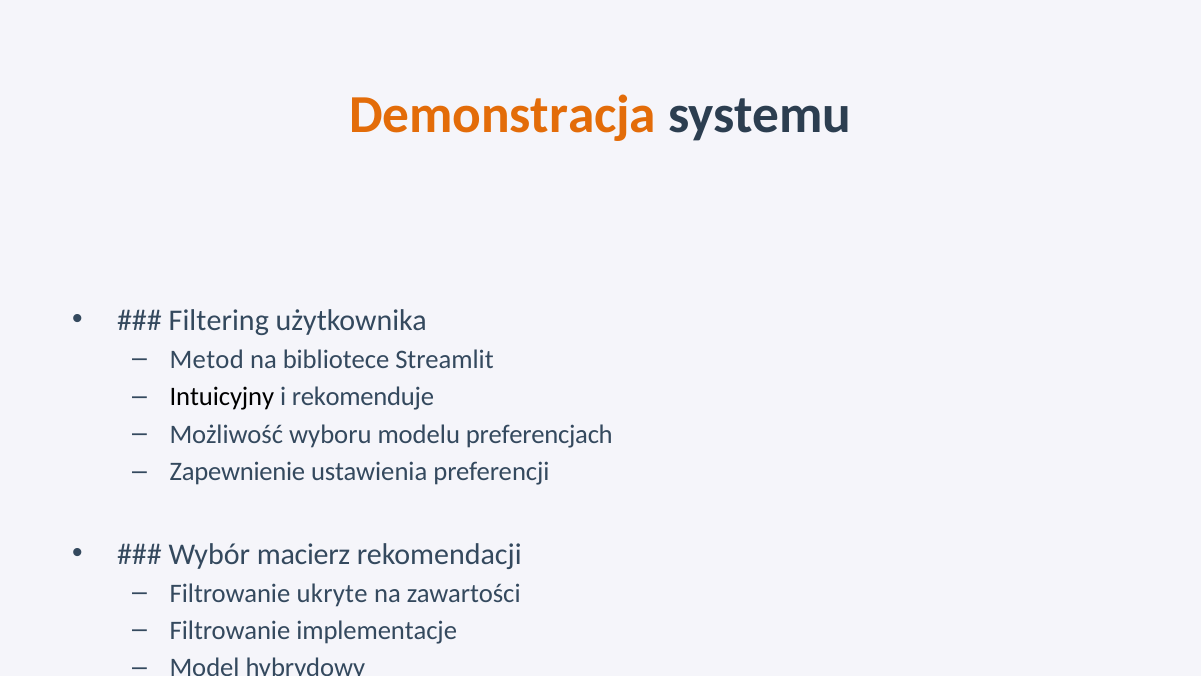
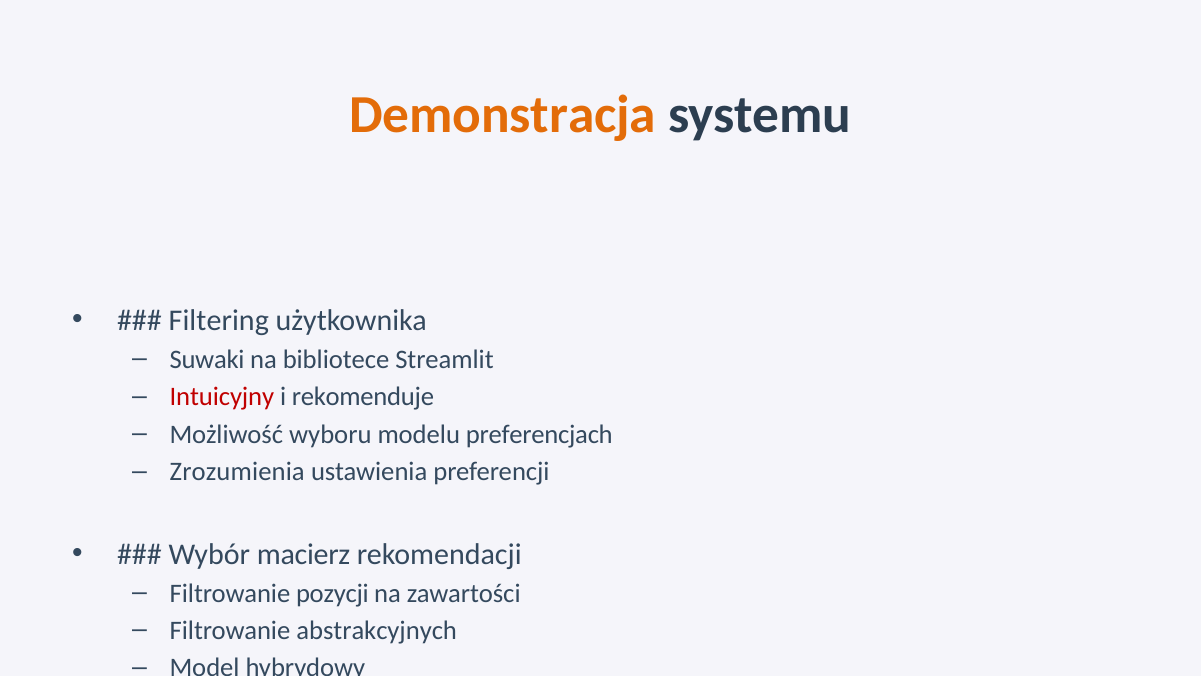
Metod: Metod -> Suwaki
Intuicyjny colour: black -> red
Zapewnienie: Zapewnienie -> Zrozumienia
ukryte: ukryte -> pozycji
implementacje: implementacje -> abstrakcyjnych
